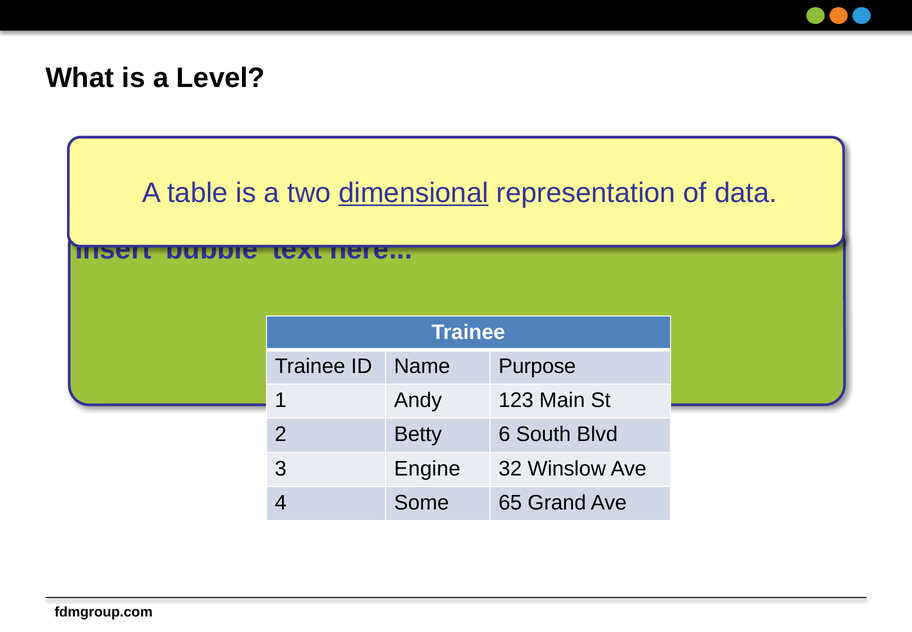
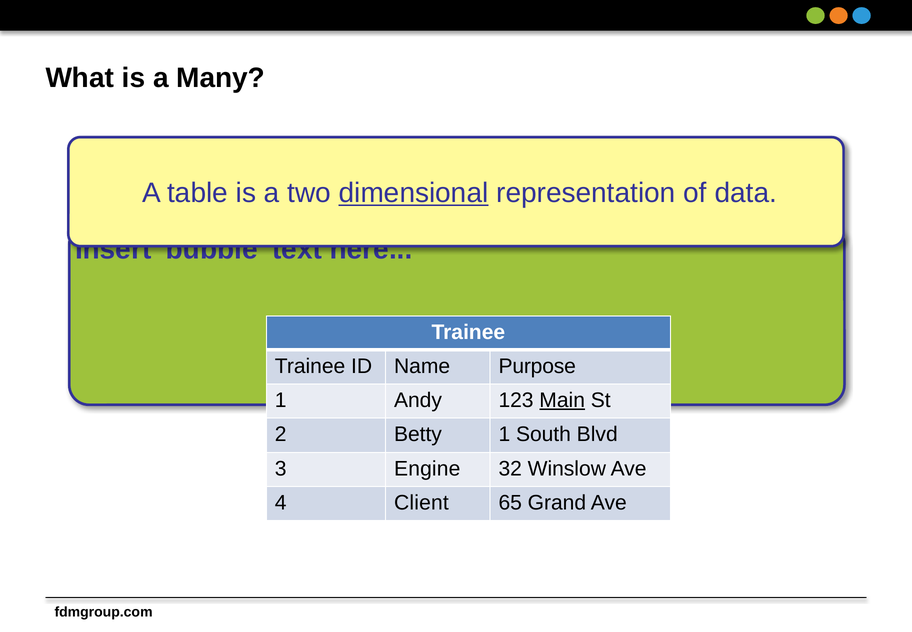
Level: Level -> Many
Main underline: none -> present
Betty 6: 6 -> 1
Some: Some -> Client
